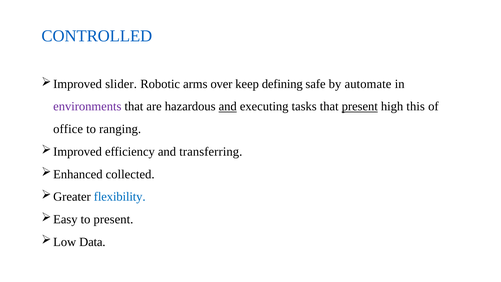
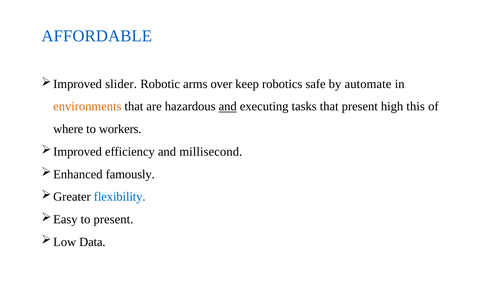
CONTROLLED: CONTROLLED -> AFFORDABLE
defining: defining -> robotics
environments colour: purple -> orange
present at (360, 106) underline: present -> none
office: office -> where
ranging: ranging -> workers
transferring: transferring -> millisecond
collected: collected -> famously
